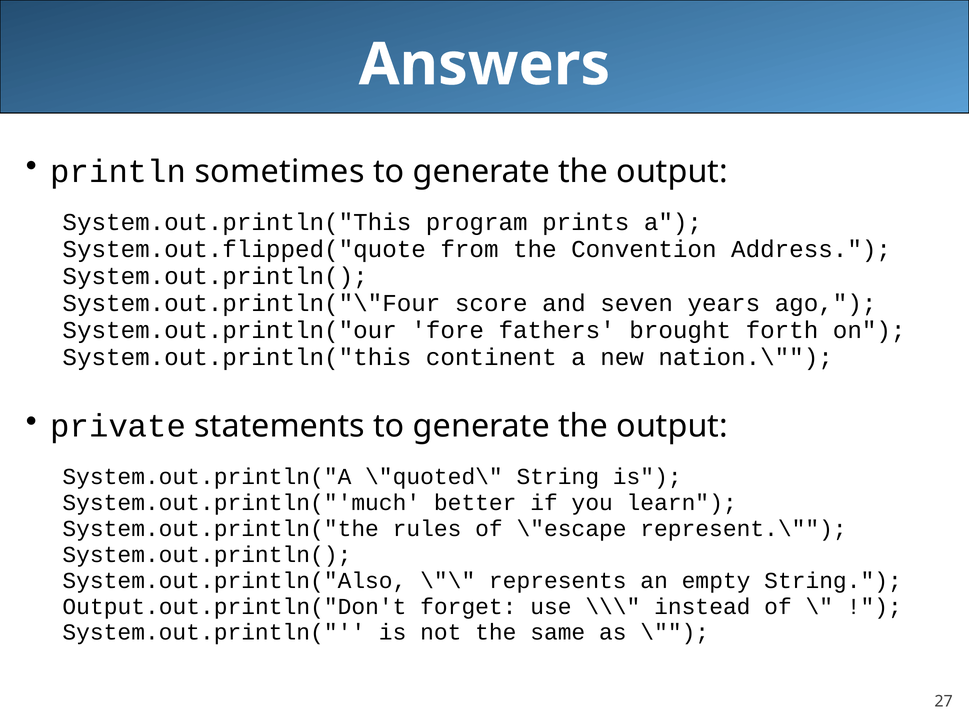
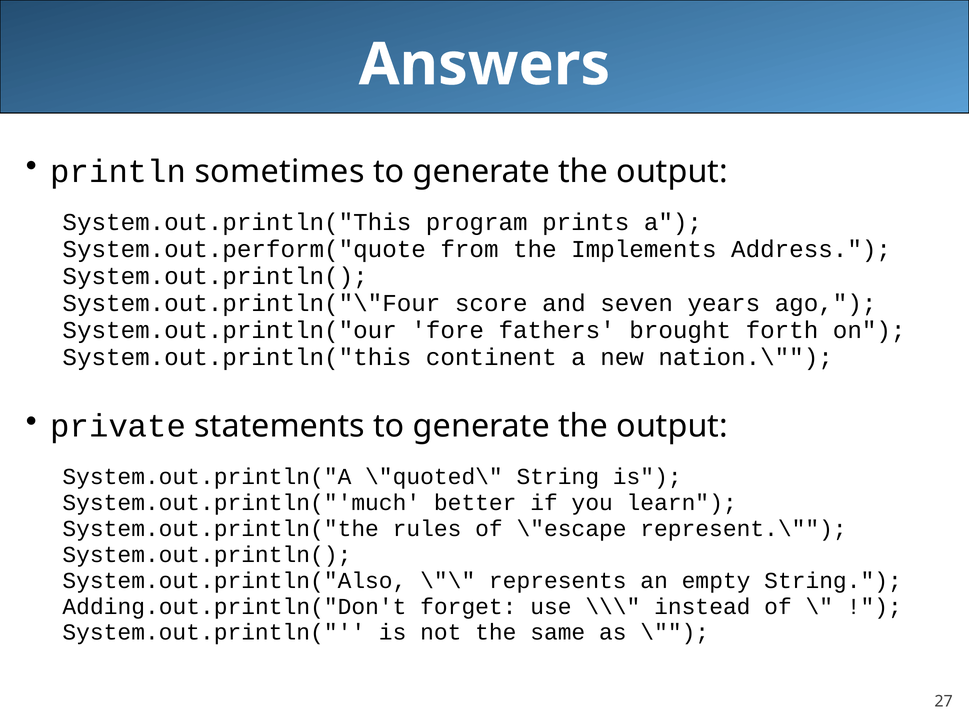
System.out.flipped("quote: System.out.flipped("quote -> System.out.perform("quote
Convention: Convention -> Implements
Output.out.println("Don't: Output.out.println("Don't -> Adding.out.println("Don't
